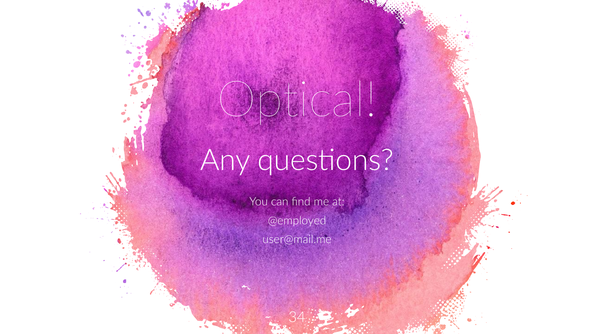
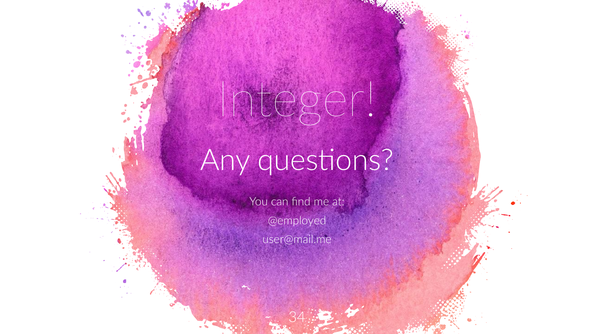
Optical: Optical -> Integer
